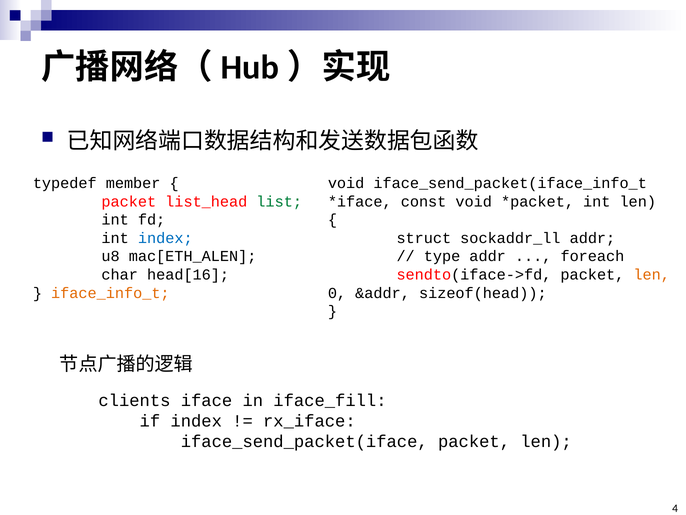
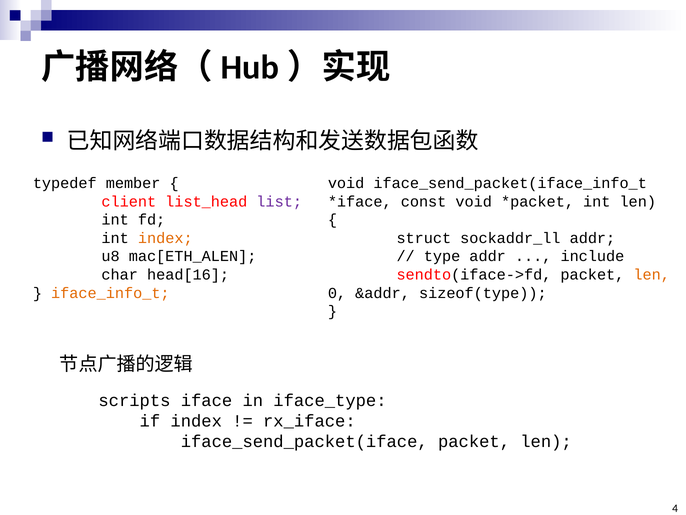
packet at (129, 201): packet -> client
list colour: green -> purple
index at (165, 238) colour: blue -> orange
foreach: foreach -> include
sizeof(head: sizeof(head -> sizeof(type
clients: clients -> scripts
iface_fill: iface_fill -> iface_type
